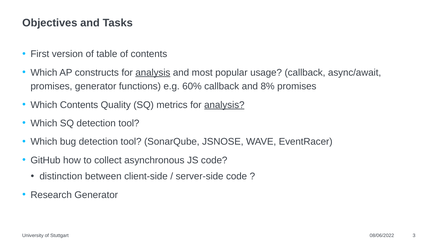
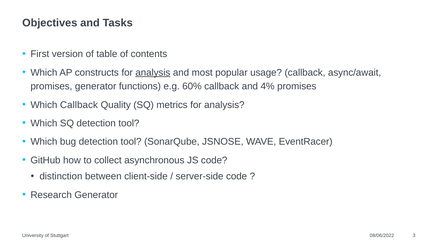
8%: 8% -> 4%
Which Contents: Contents -> Callback
analysis at (224, 105) underline: present -> none
